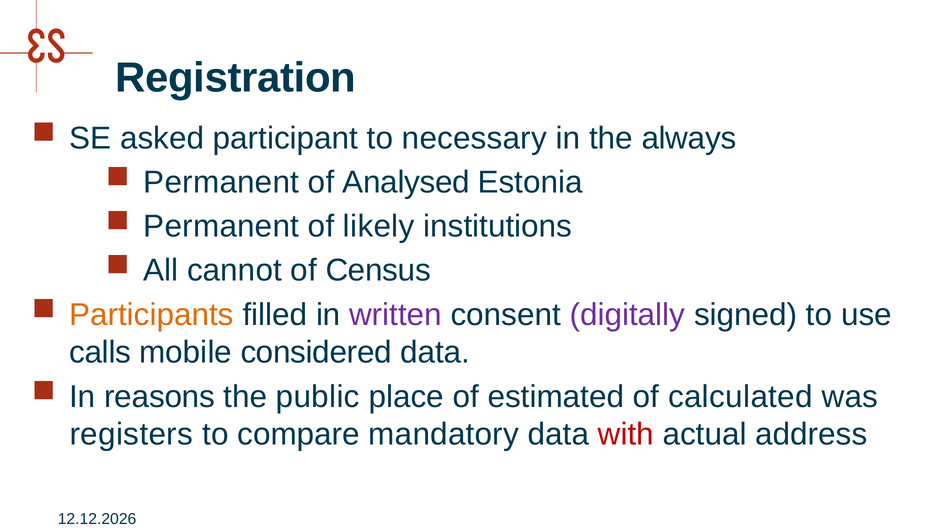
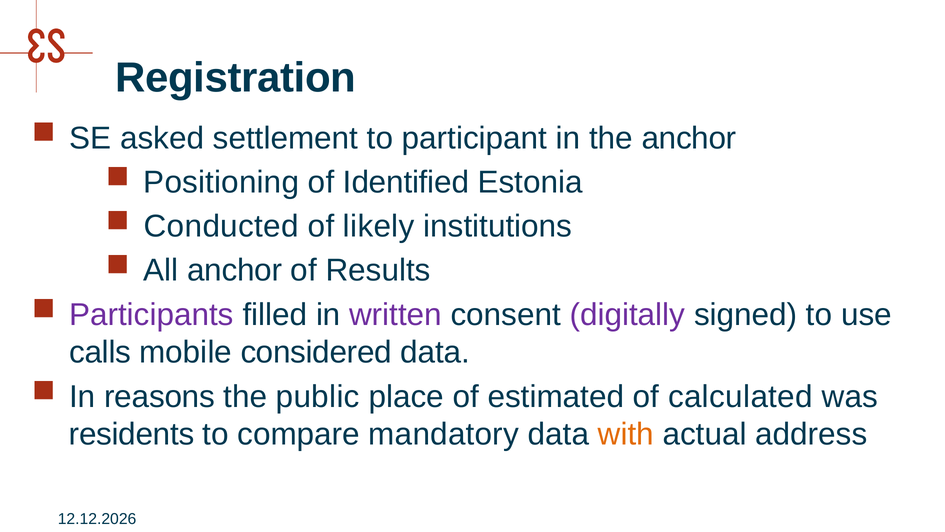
participant: participant -> settlement
necessary: necessary -> participant
the always: always -> anchor
Permanent at (221, 182): Permanent -> Positioning
Analysed: Analysed -> Identified
Permanent at (221, 226): Permanent -> Conducted
All cannot: cannot -> anchor
Census: Census -> Results
Participants colour: orange -> purple
registers: registers -> residents
with colour: red -> orange
